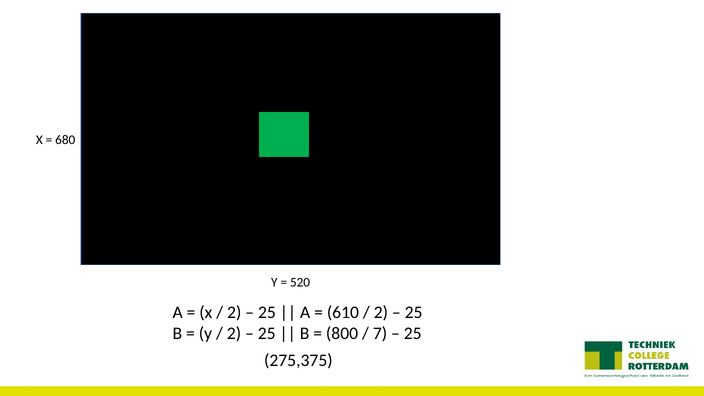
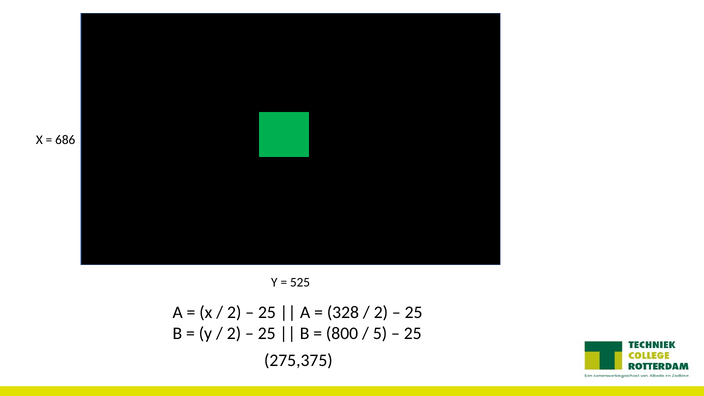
680: 680 -> 686
520: 520 -> 525
610: 610 -> 328
7: 7 -> 5
